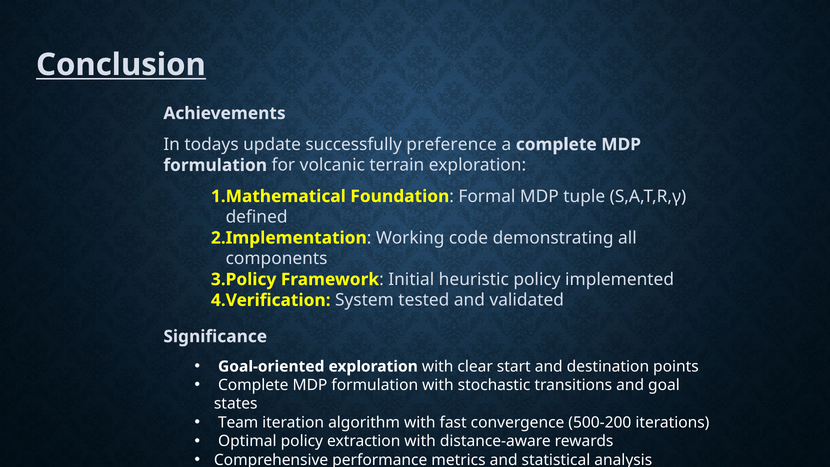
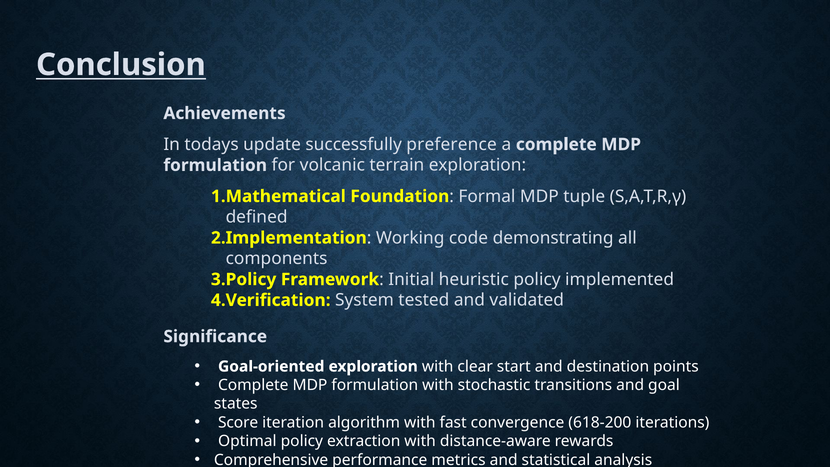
Team: Team -> Score
500-200: 500-200 -> 618-200
